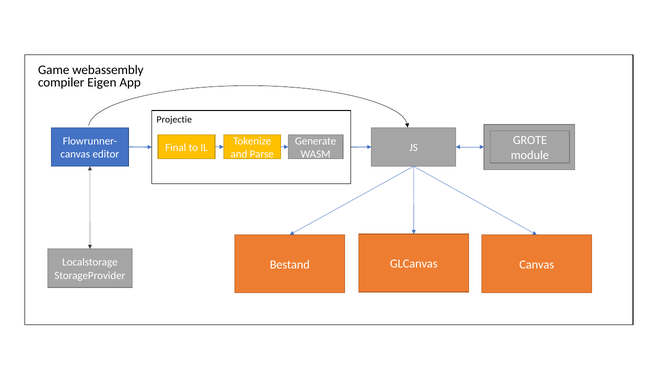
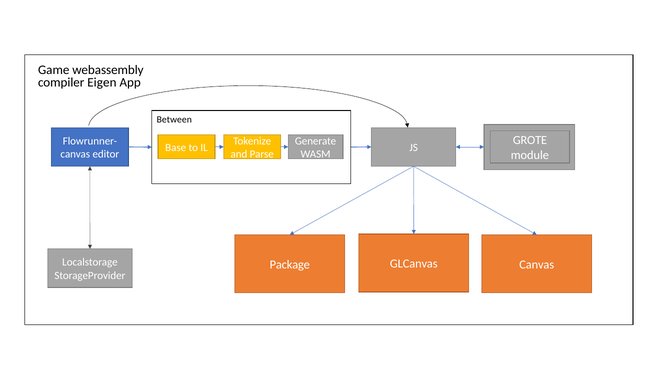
Projectie: Projectie -> Between
Final: Final -> Base
Bestand: Bestand -> Package
